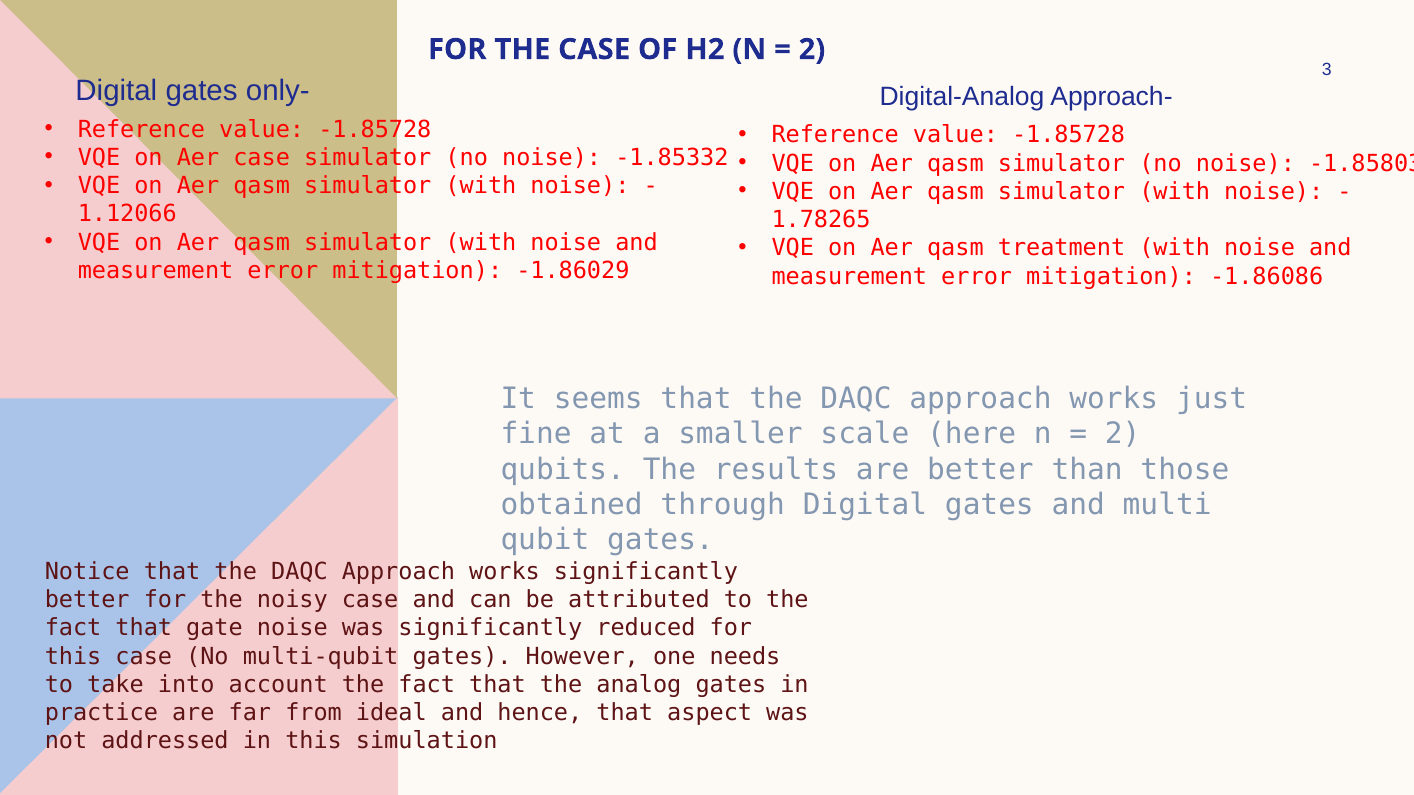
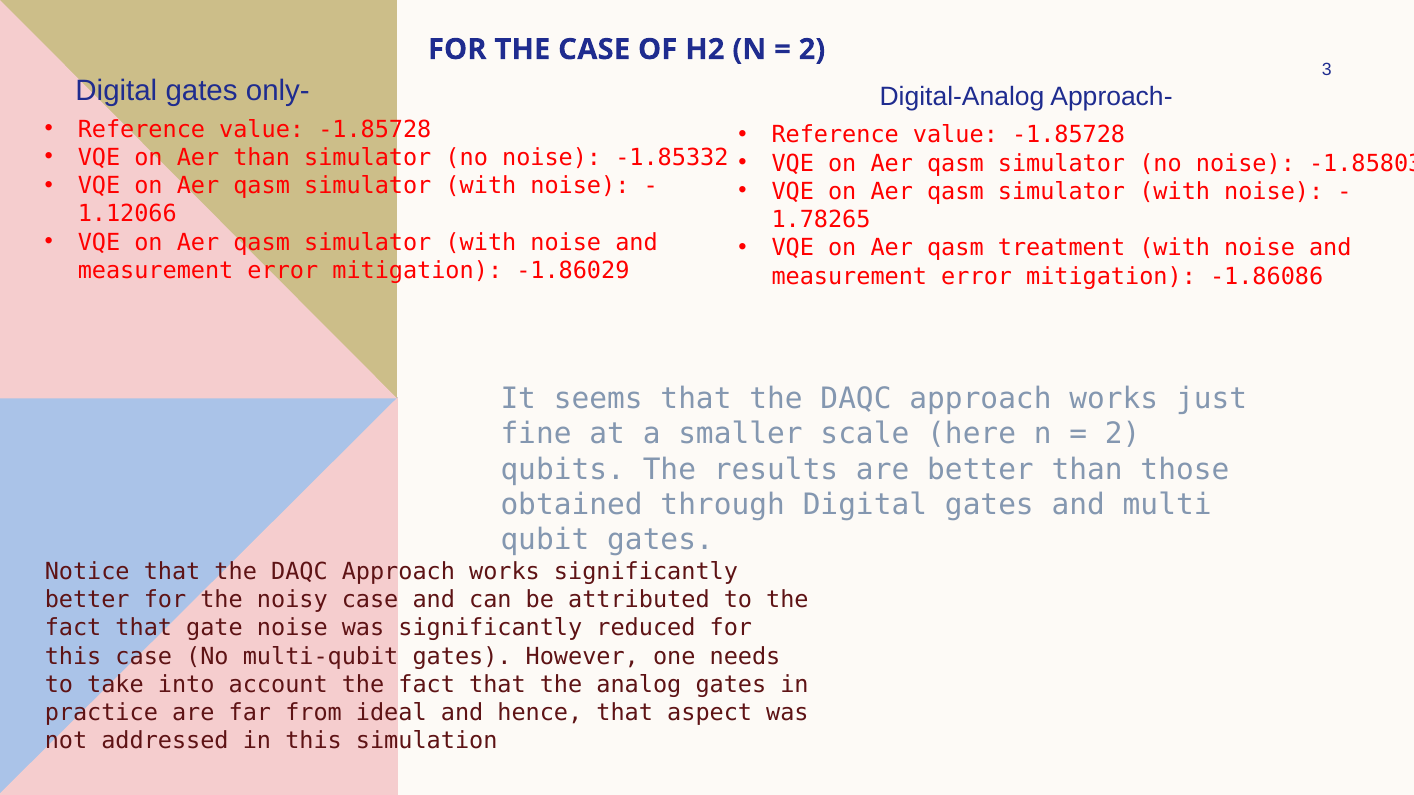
Aer case: case -> than
